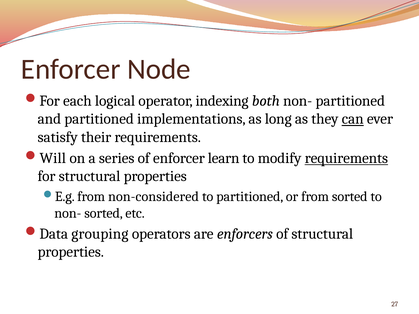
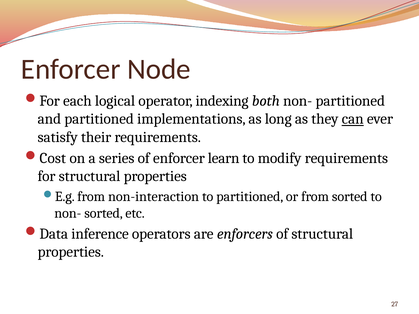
Will: Will -> Cost
requirements at (346, 158) underline: present -> none
non-considered: non-considered -> non-interaction
grouping: grouping -> inference
